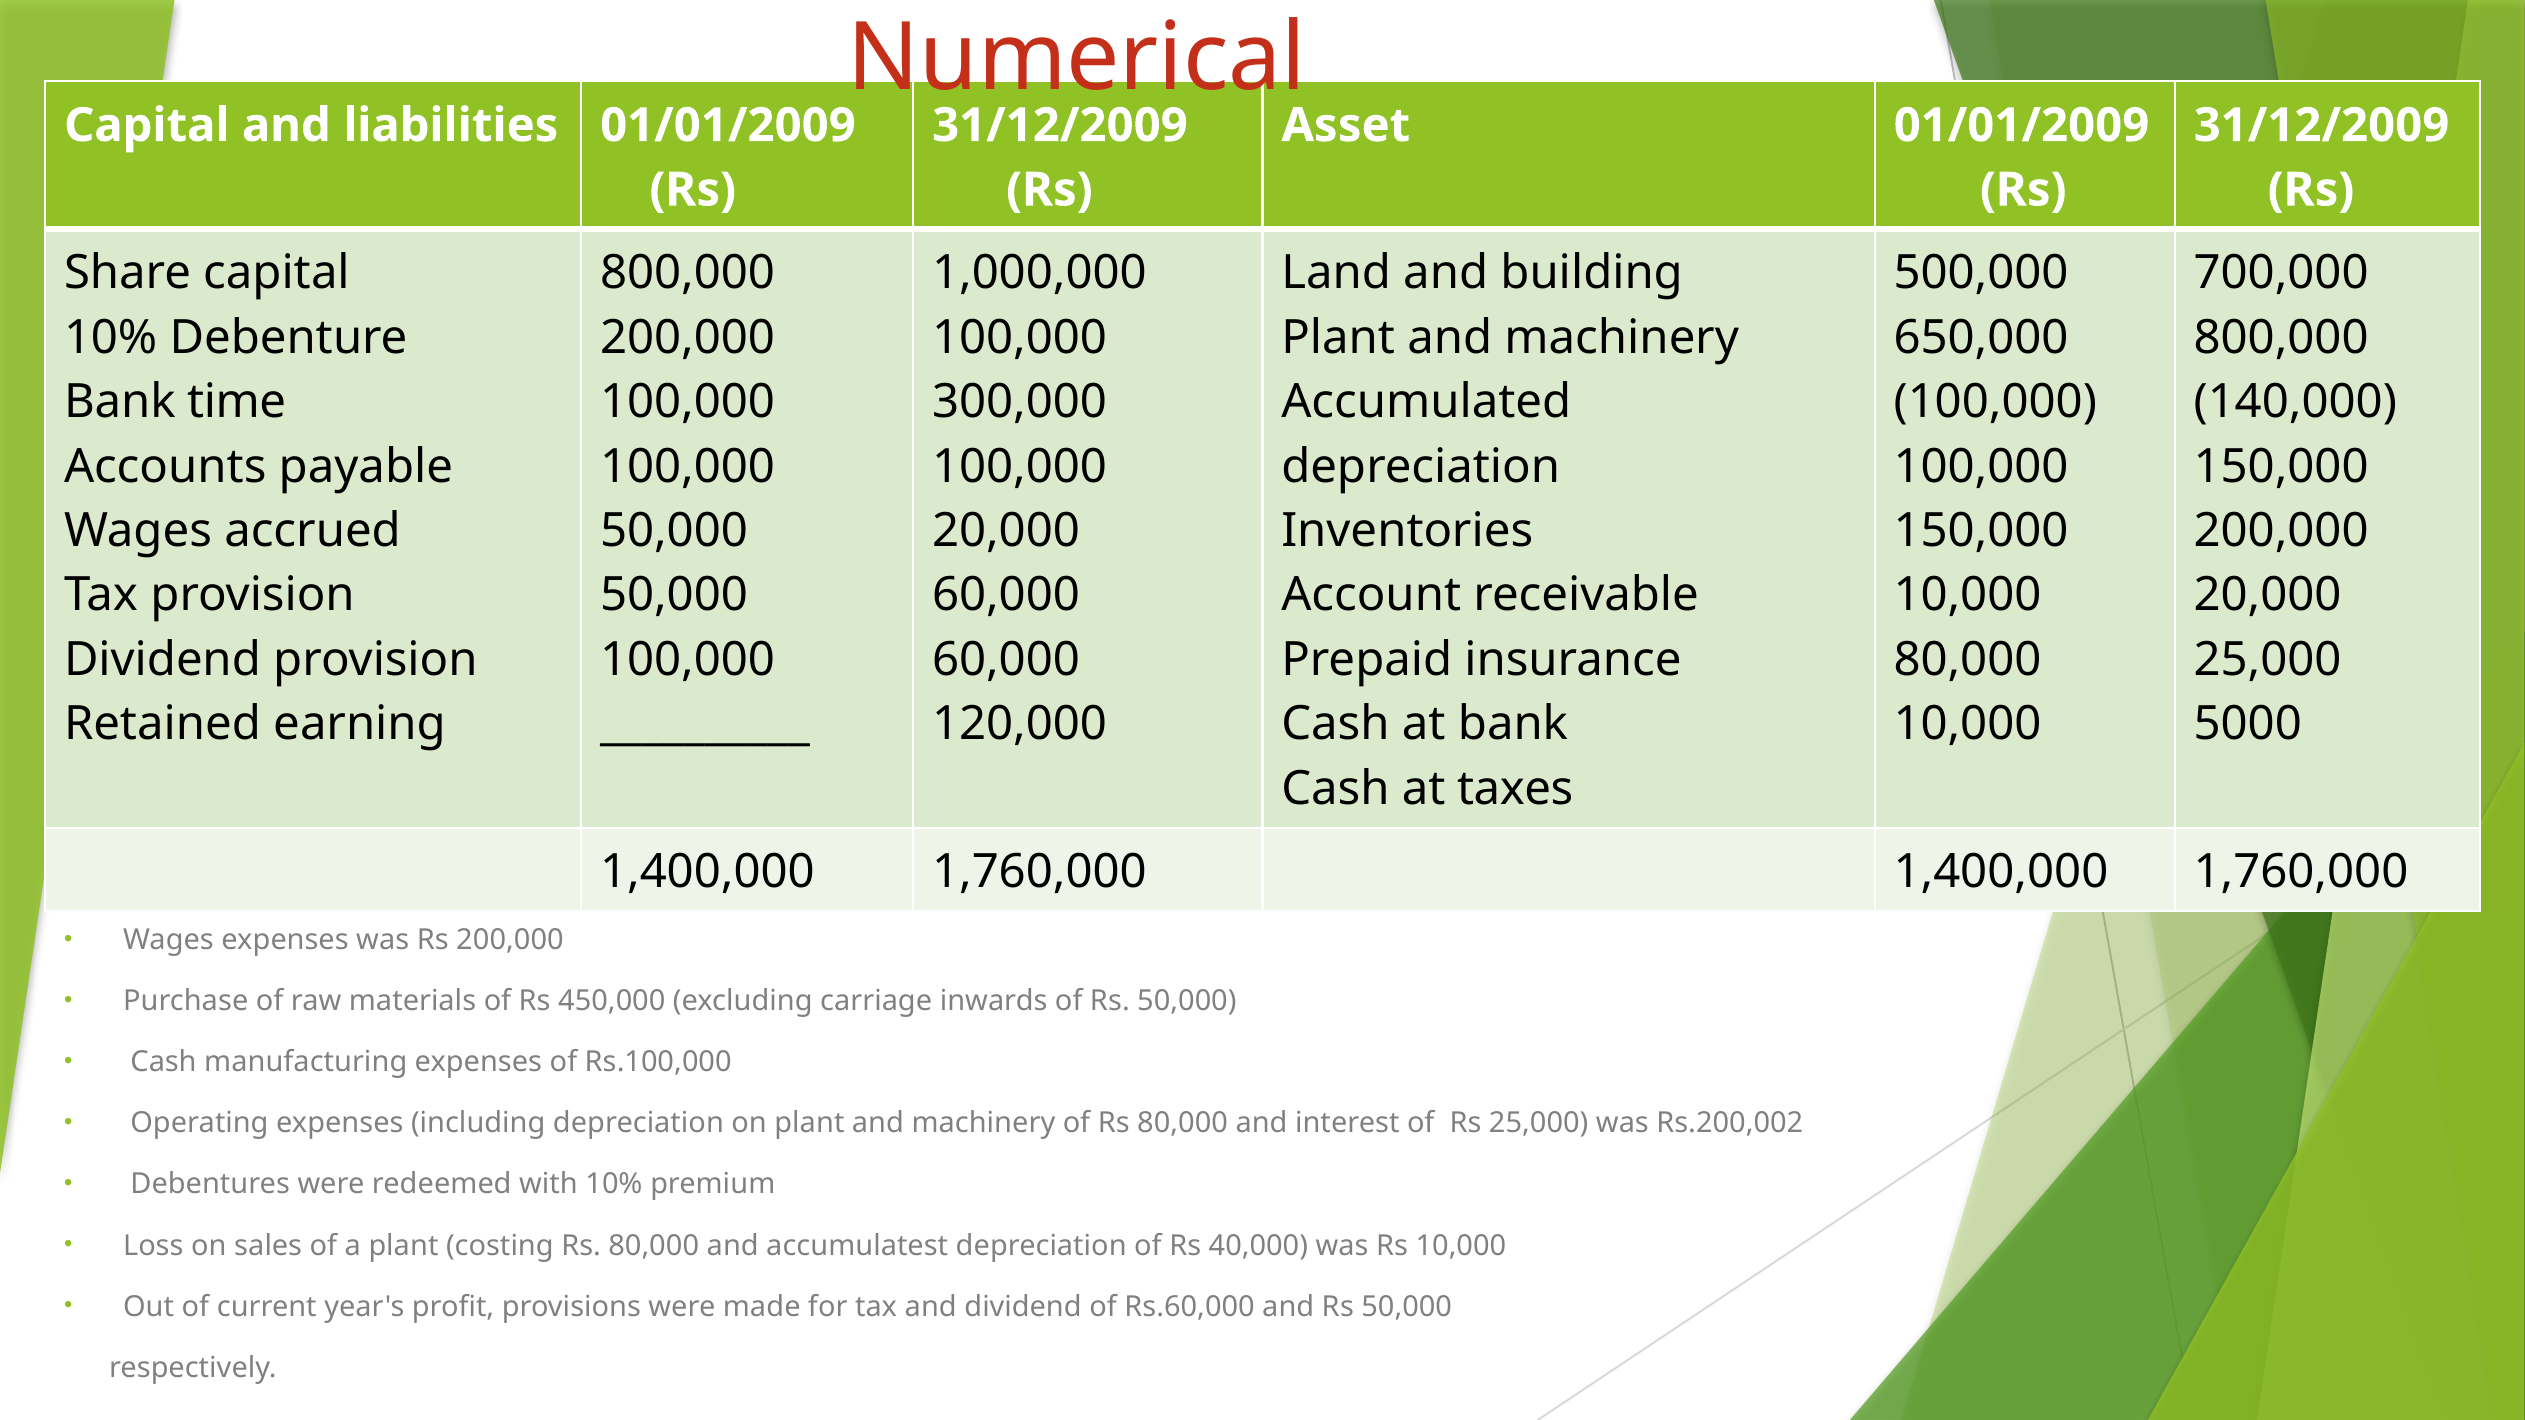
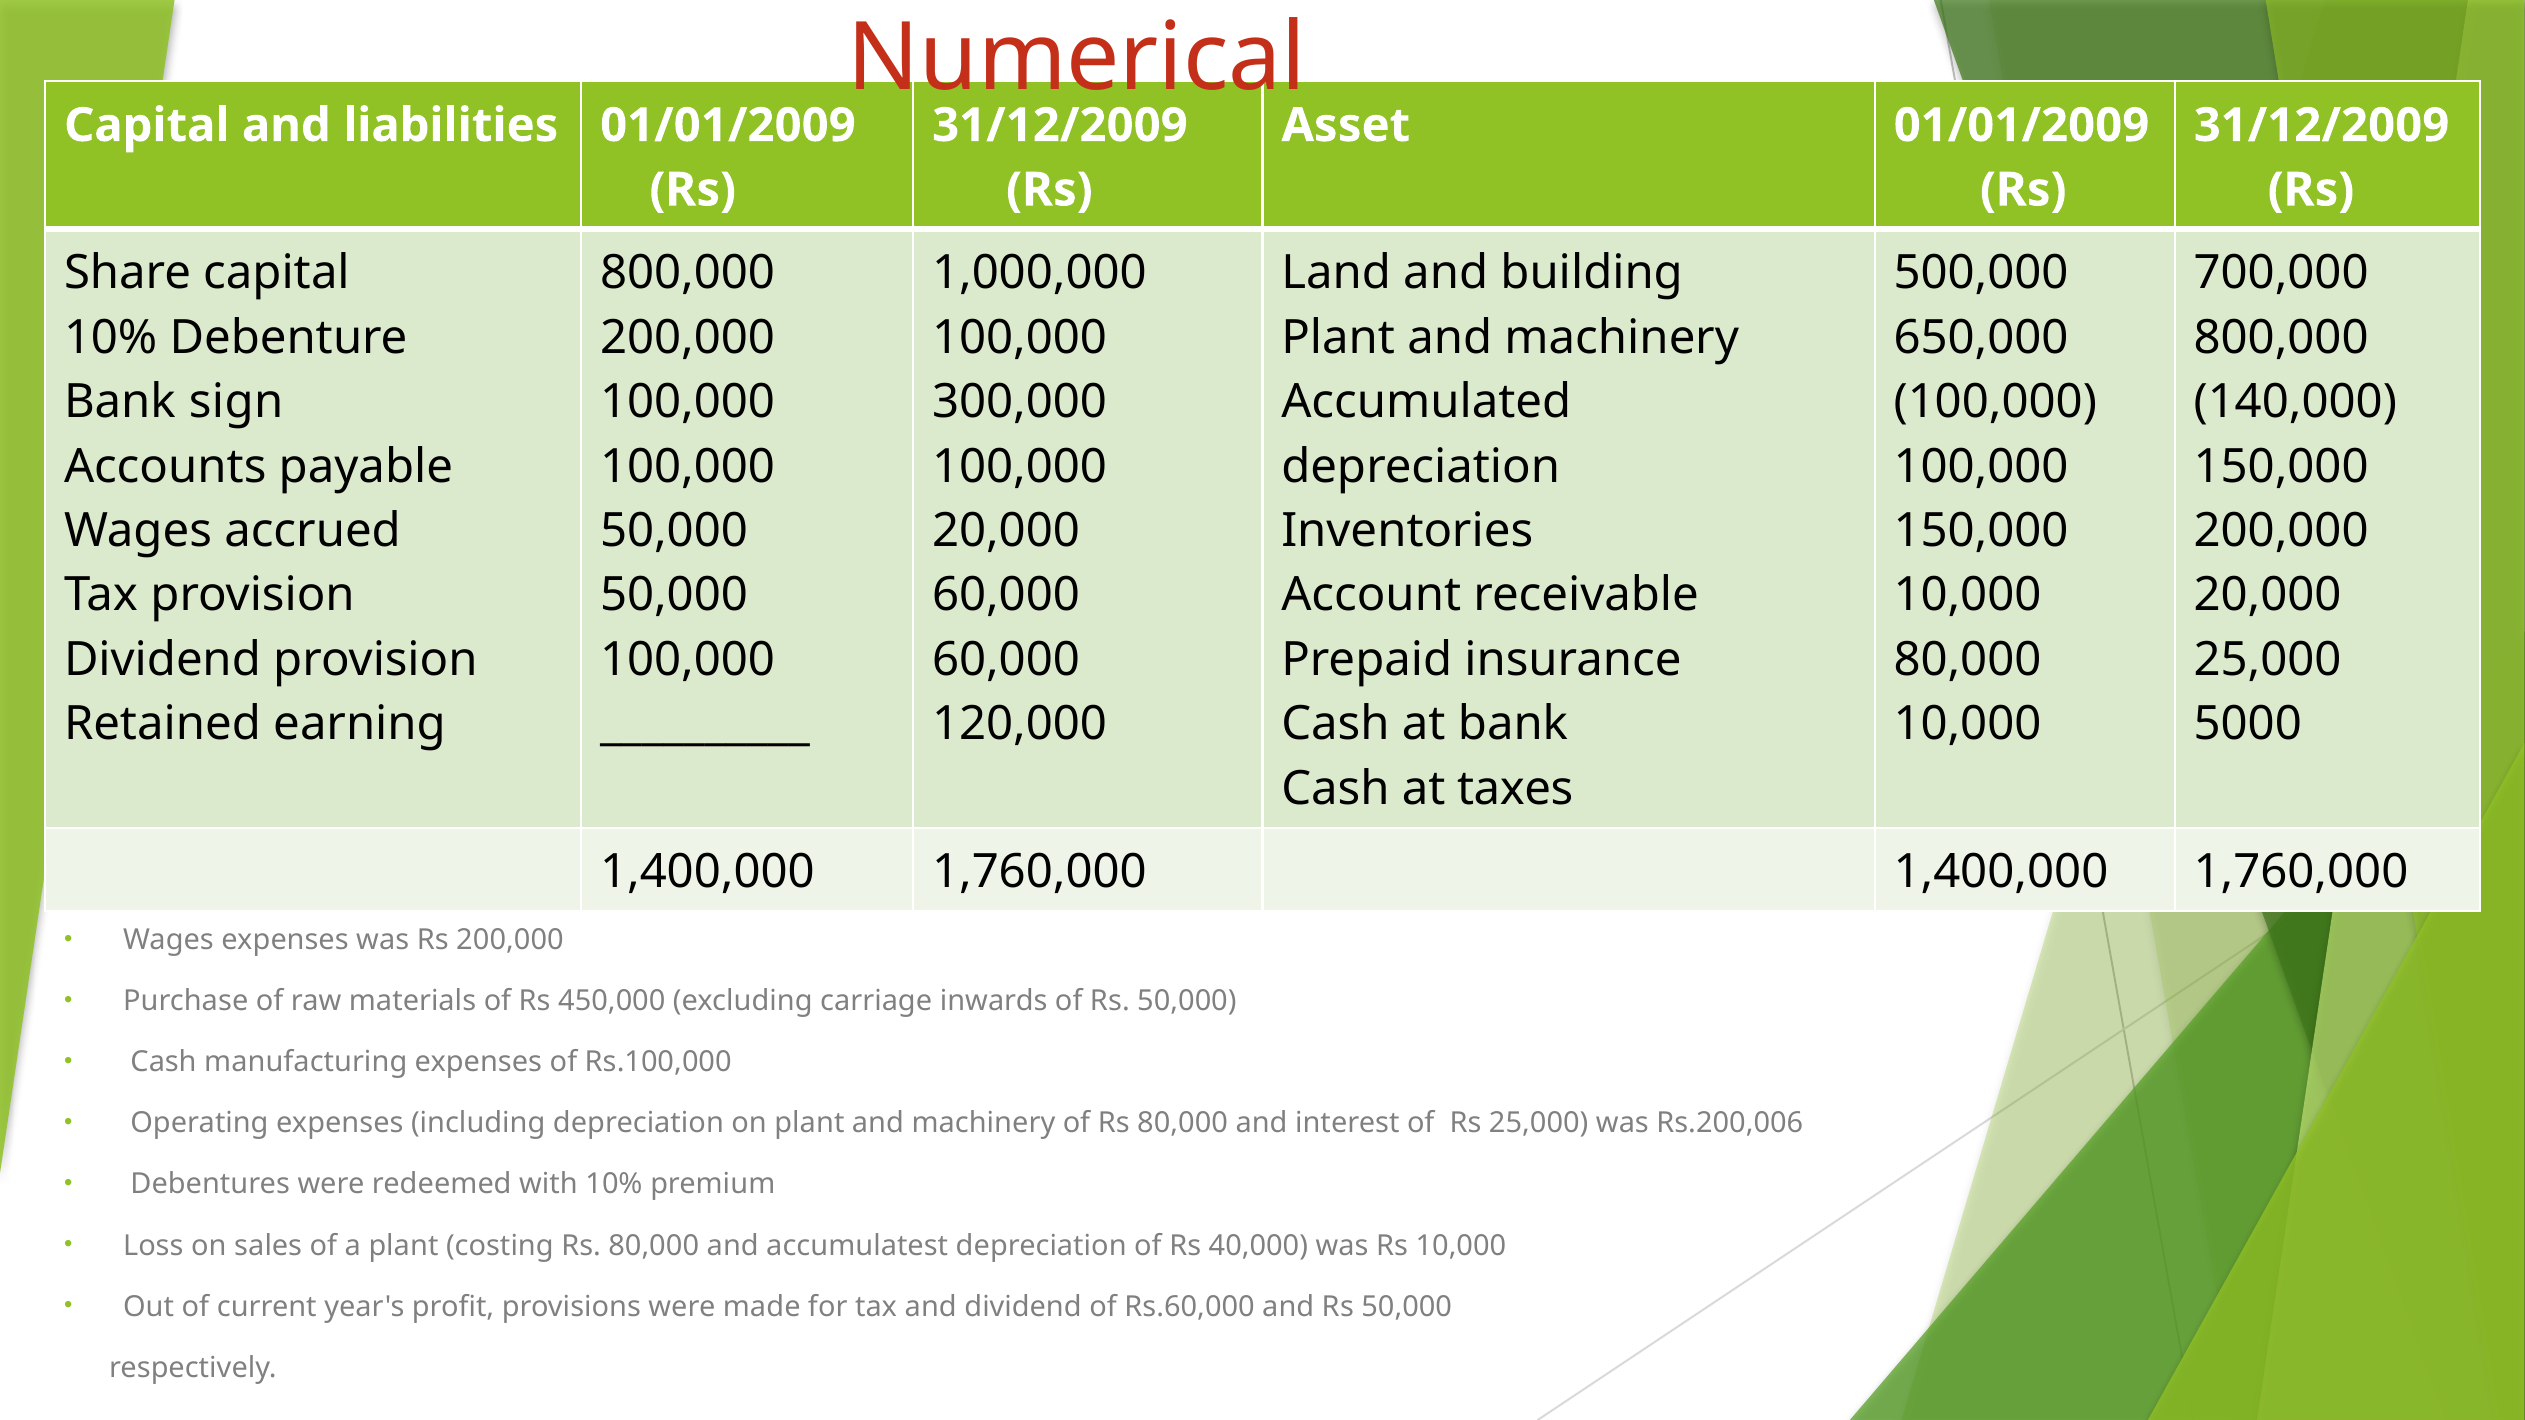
time: time -> sign
Rs.200,002: Rs.200,002 -> Rs.200,006
